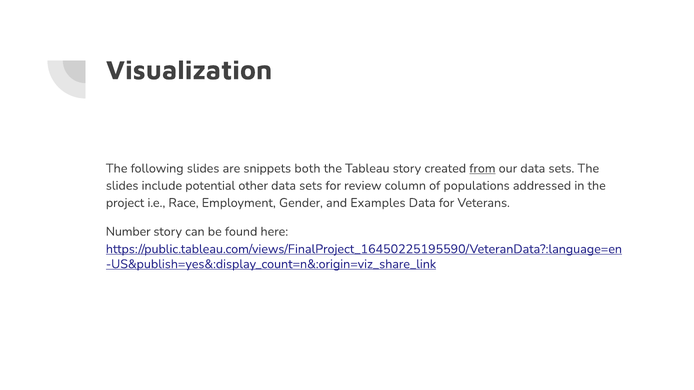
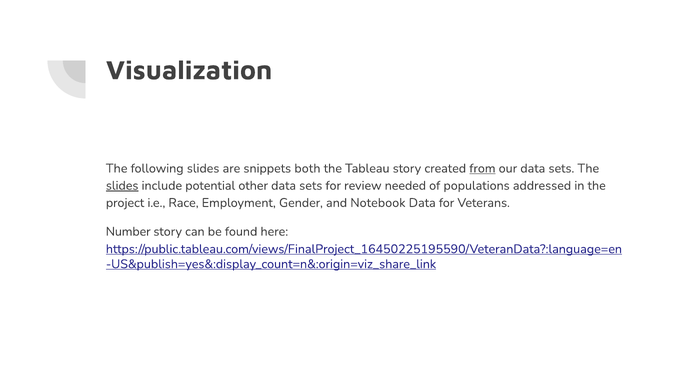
slides at (122, 186) underline: none -> present
column: column -> needed
Examples: Examples -> Notebook
